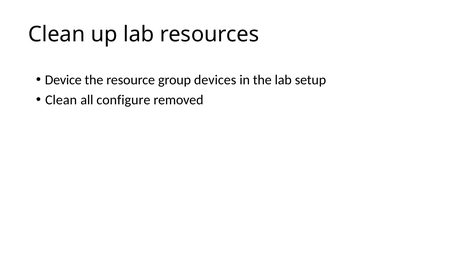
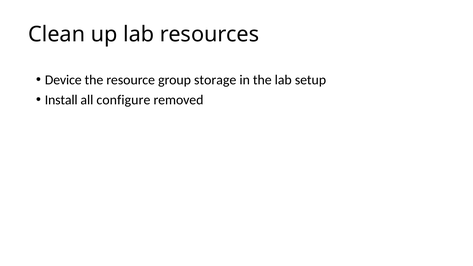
devices: devices -> storage
Clean at (61, 100): Clean -> Install
